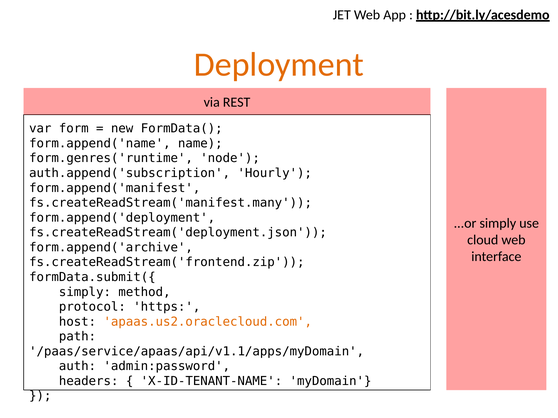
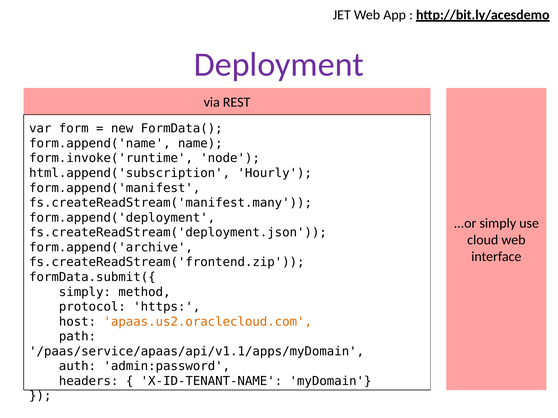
Deployment colour: orange -> purple
form.genres('runtime: form.genres('runtime -> form.invoke('runtime
auth.append('subscription: auth.append('subscription -> html.append('subscription
